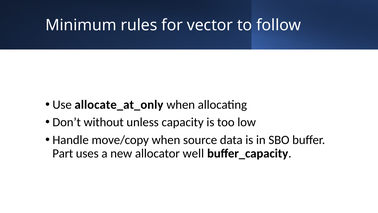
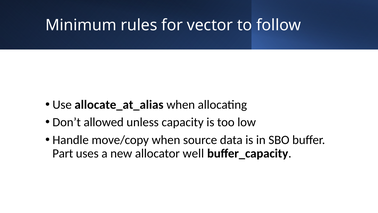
allocate_at_only: allocate_at_only -> allocate_at_alias
without: without -> allowed
